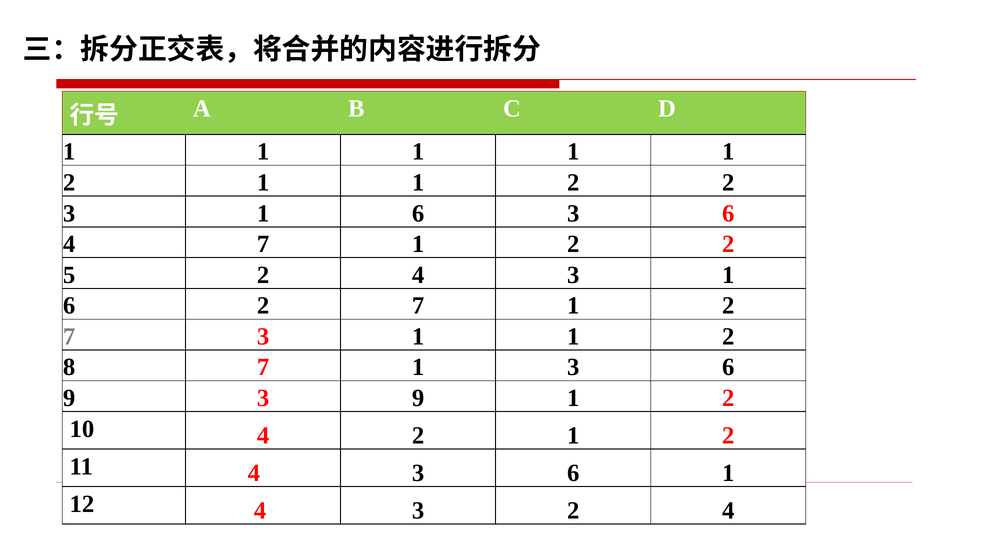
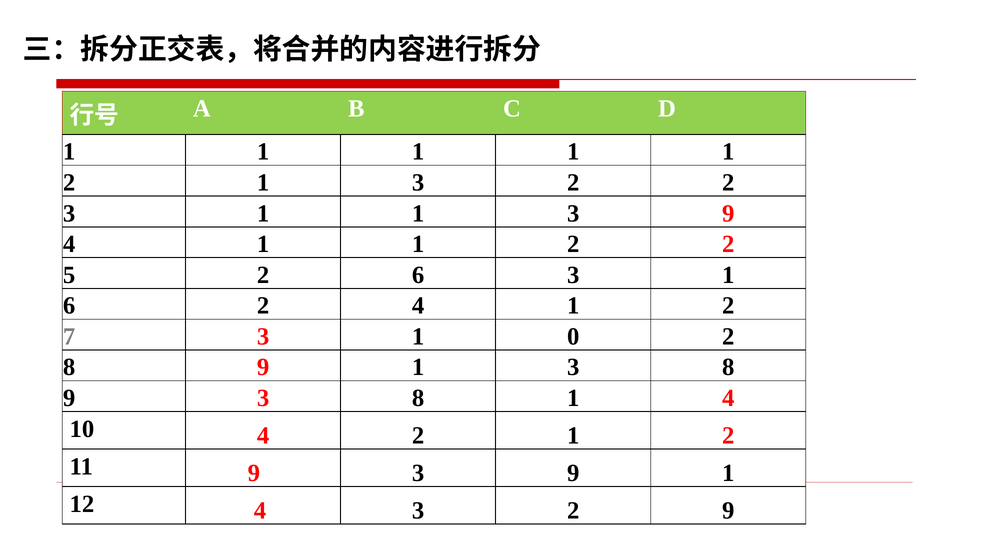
2 1 1: 1 -> 3
6 at (418, 213): 6 -> 1
6 at (728, 213): 6 -> 9
7 at (263, 244): 7 -> 1
5 2 4: 4 -> 6
6 2 7: 7 -> 4
3 1 1: 1 -> 0
7 at (263, 367): 7 -> 9
1 3 6: 6 -> 8
9 3 9: 9 -> 8
2 at (728, 398): 2 -> 4
11 4: 4 -> 9
6 at (573, 473): 6 -> 9
3 2 4: 4 -> 9
